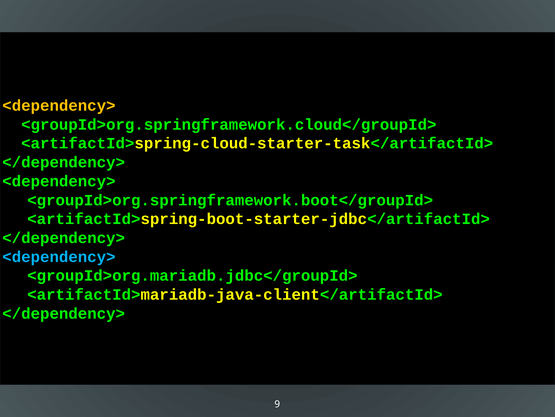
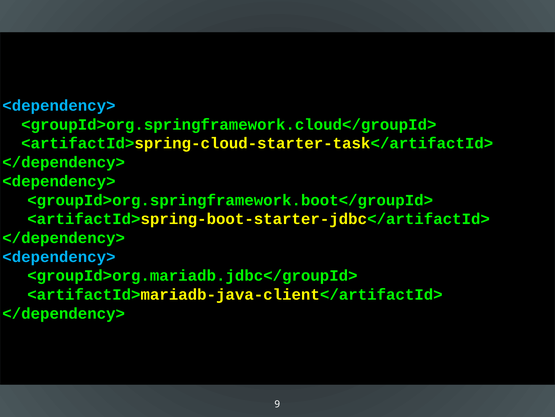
<dependency> at (59, 105) colour: yellow -> light blue
